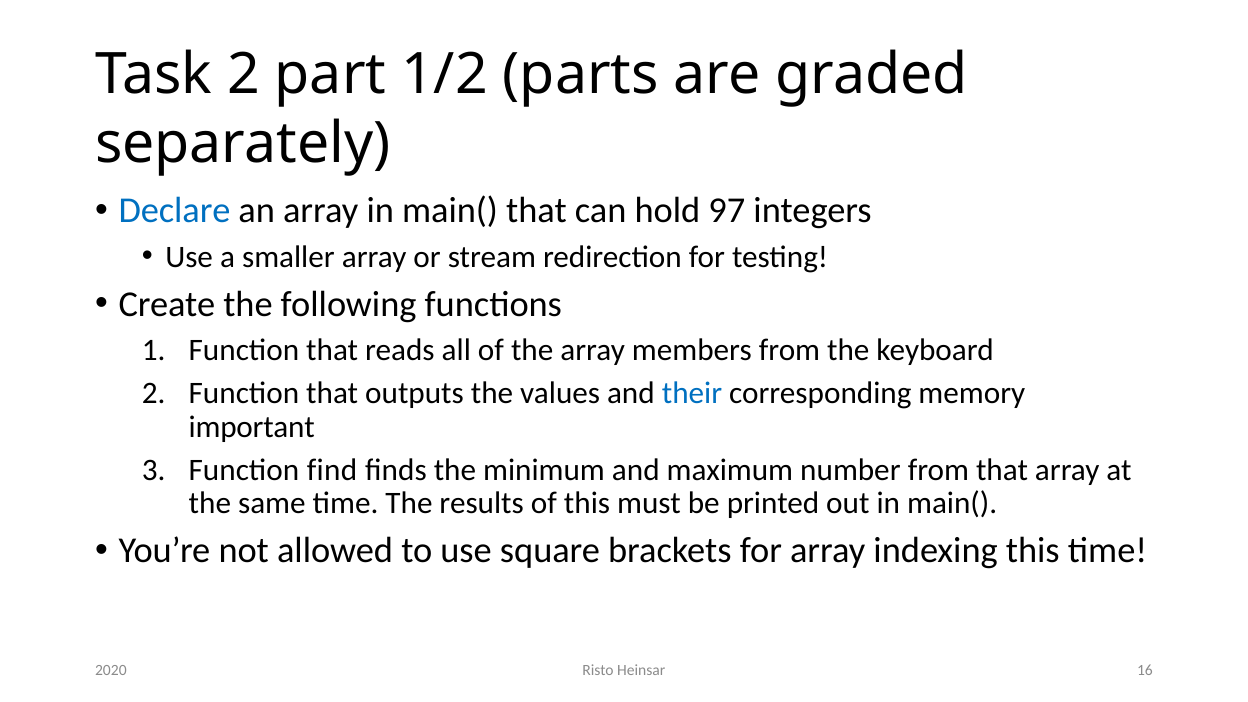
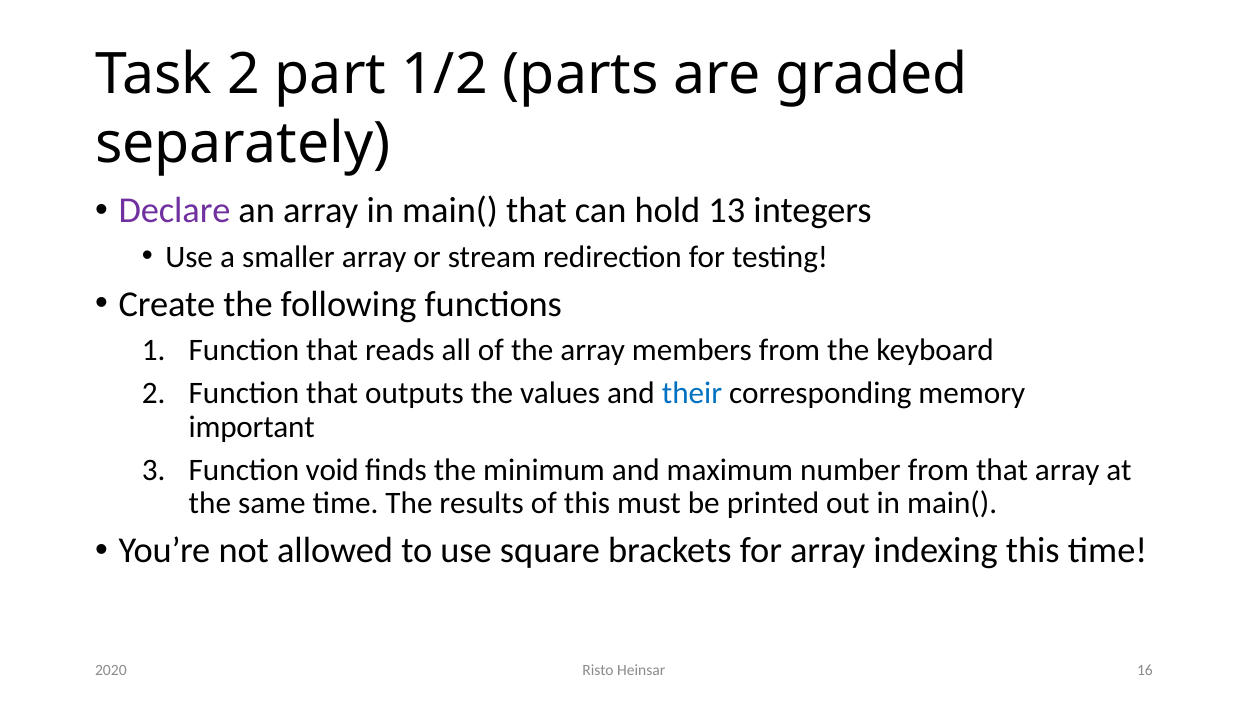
Declare colour: blue -> purple
97: 97 -> 13
find: find -> void
